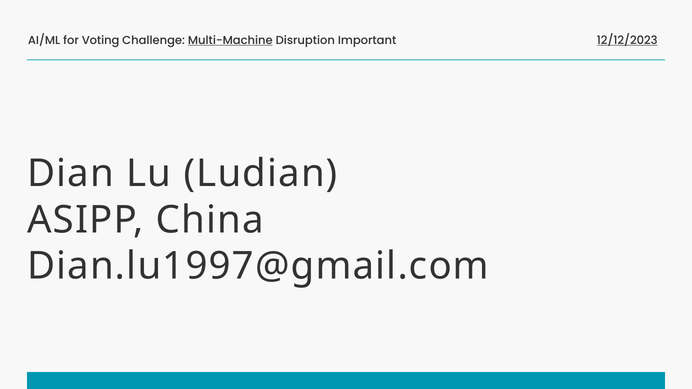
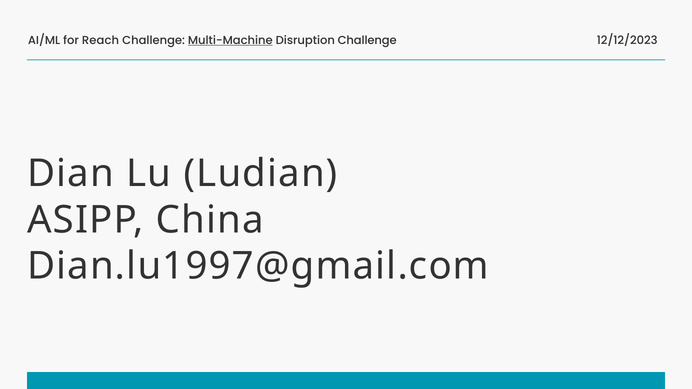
Voting: Voting -> Reach
Disruption Important: Important -> Challenge
12/12/2023 underline: present -> none
